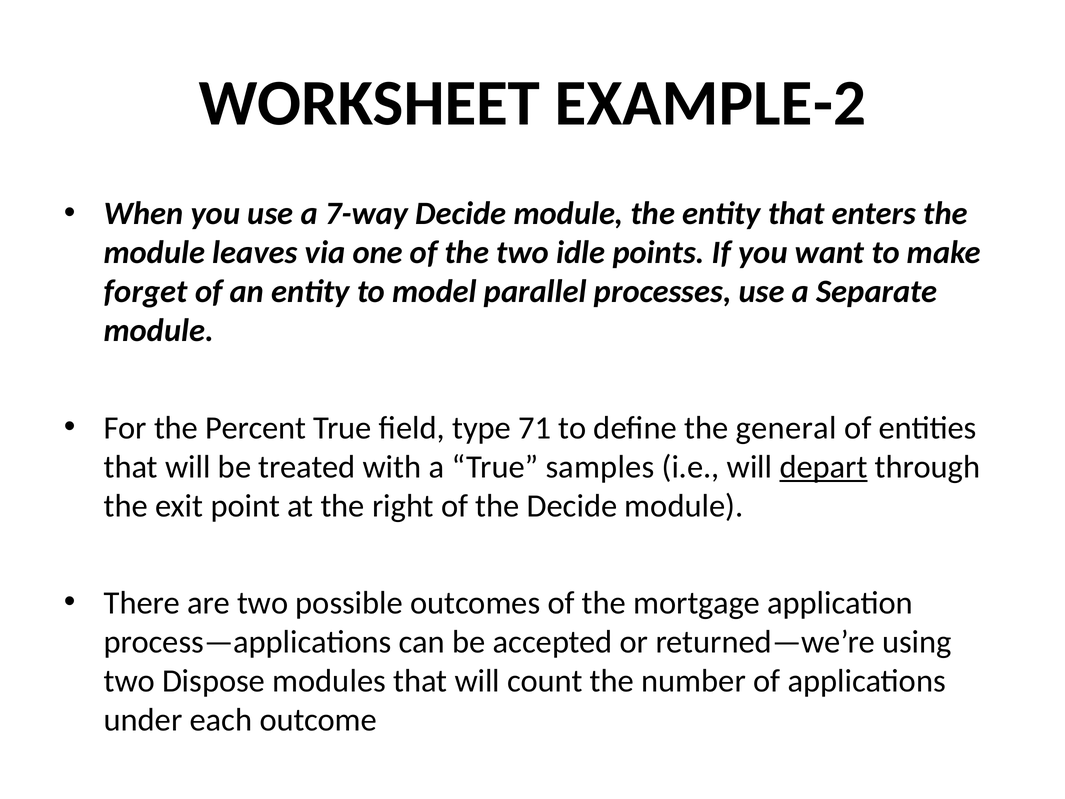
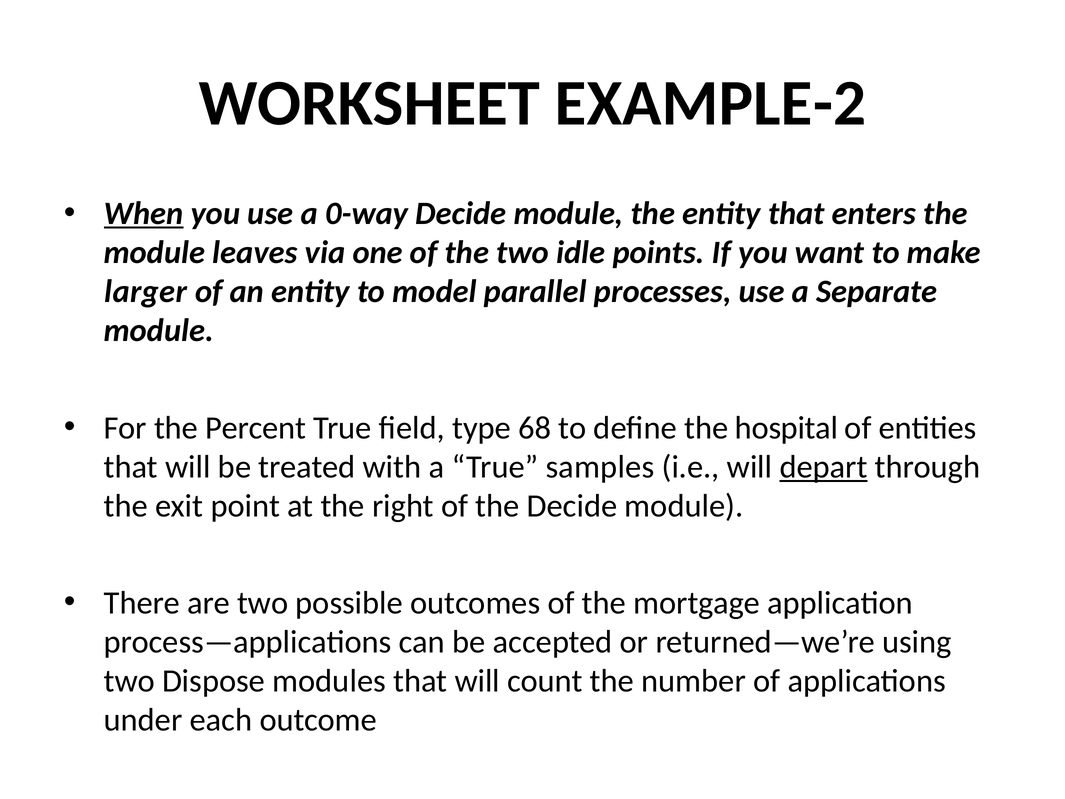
When underline: none -> present
7-way: 7-way -> 0-way
forget: forget -> larger
71: 71 -> 68
general: general -> hospital
